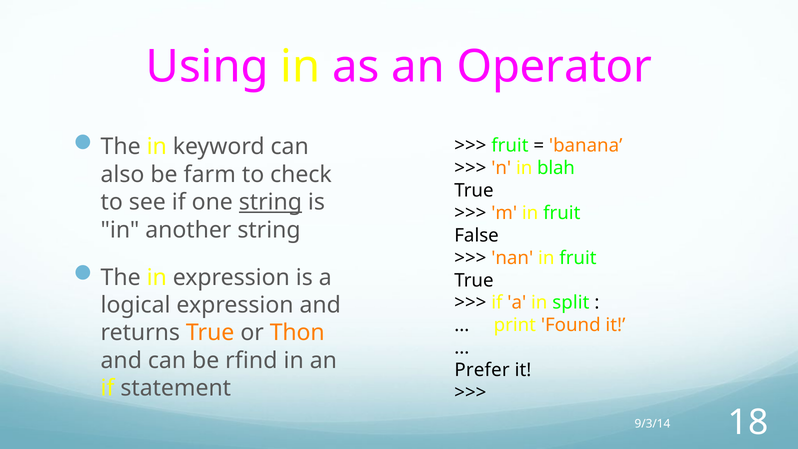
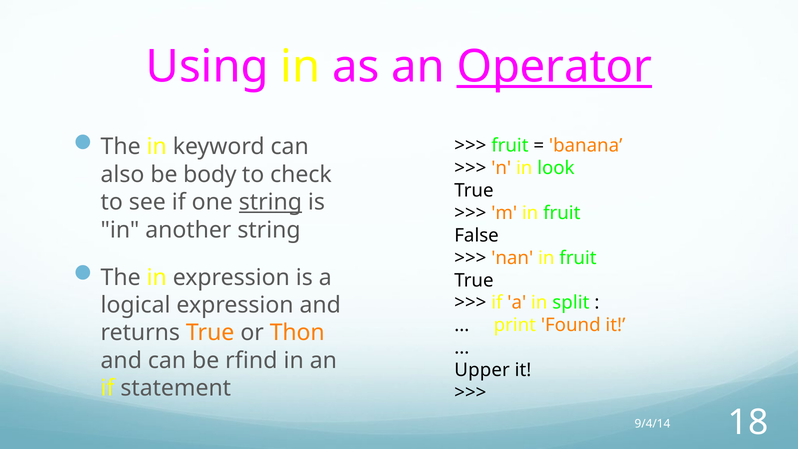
Operator underline: none -> present
blah: blah -> look
farm: farm -> body
Prefer: Prefer -> Upper
9/3/14: 9/3/14 -> 9/4/14
